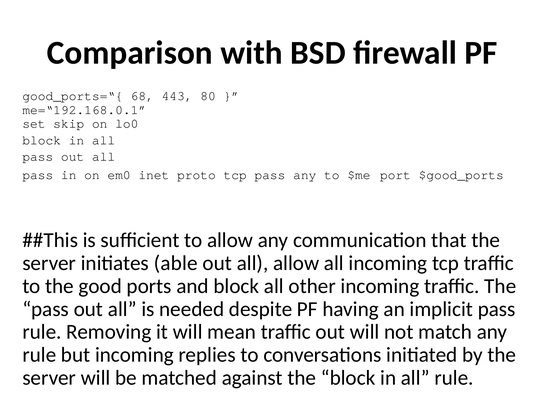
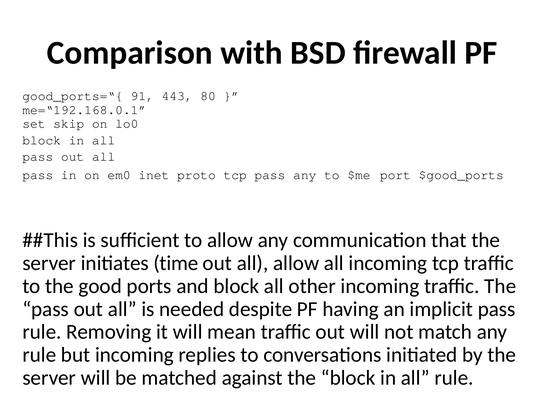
68: 68 -> 91
able: able -> time
